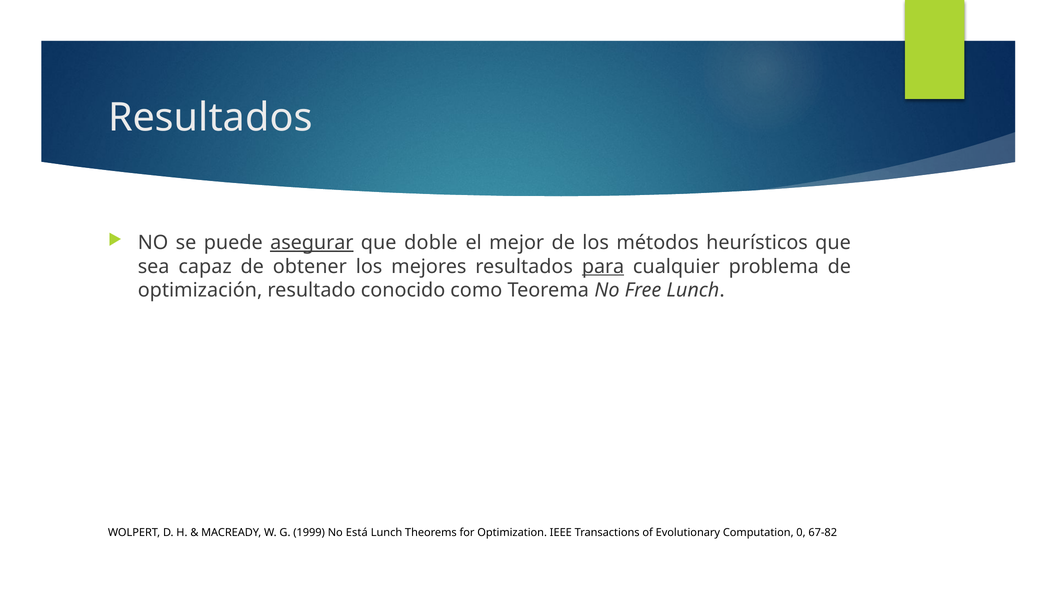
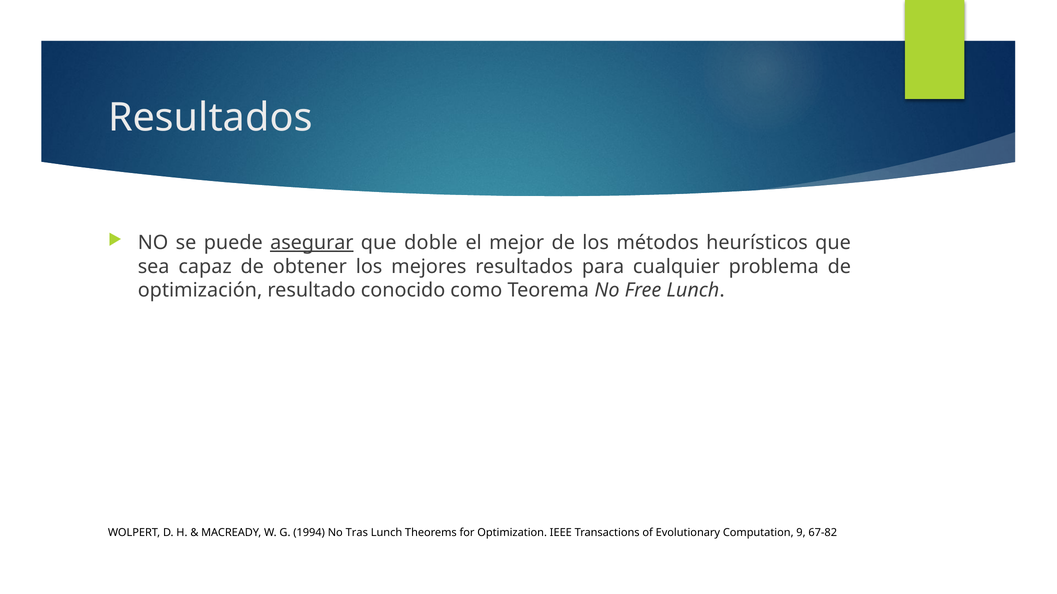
para underline: present -> none
1999: 1999 -> 1994
Está: Está -> Tras
0: 0 -> 9
